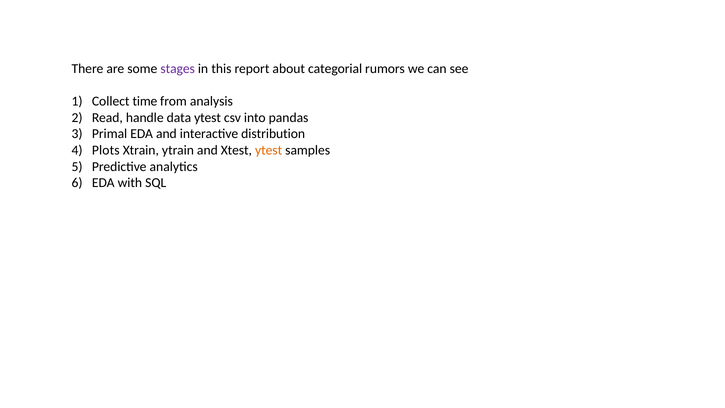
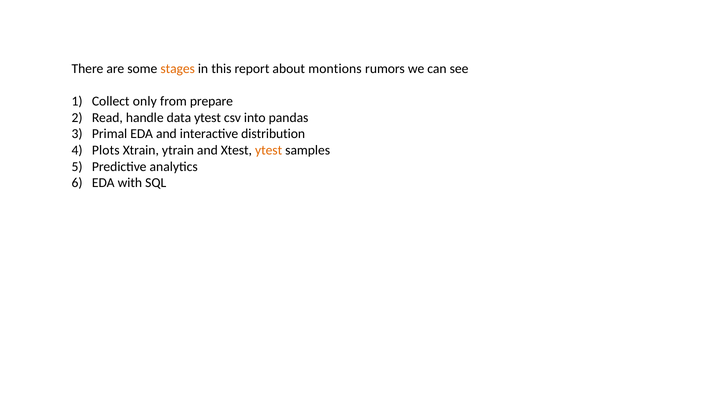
stages colour: purple -> orange
categorial: categorial -> montions
time: time -> only
analysis: analysis -> prepare
